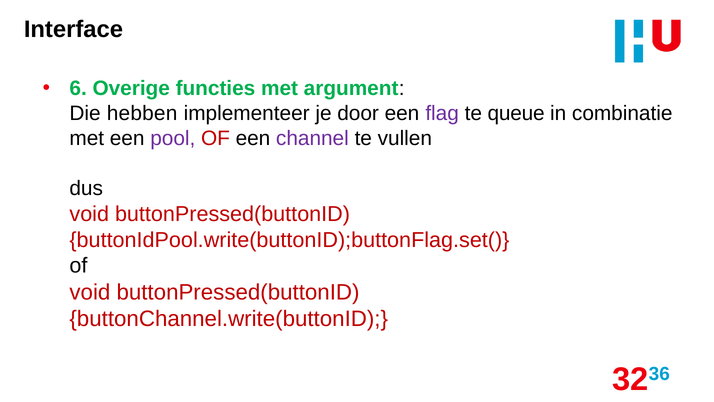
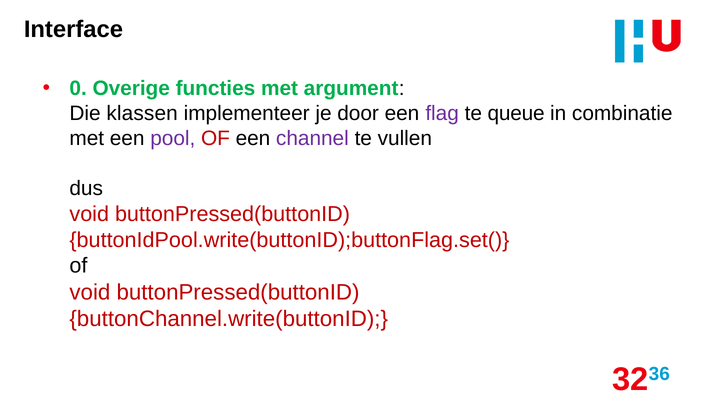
6: 6 -> 0
hebben: hebben -> klassen
